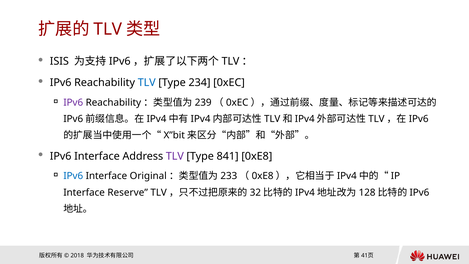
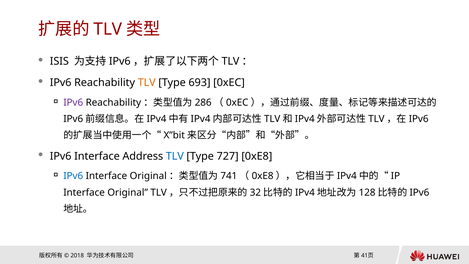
TLV at (147, 83) colour: blue -> orange
234: 234 -> 693
239: 239 -> 286
TLV at (175, 156) colour: purple -> blue
841: 841 -> 727
233: 233 -> 741
Reserve at (128, 192): Reserve -> Original
